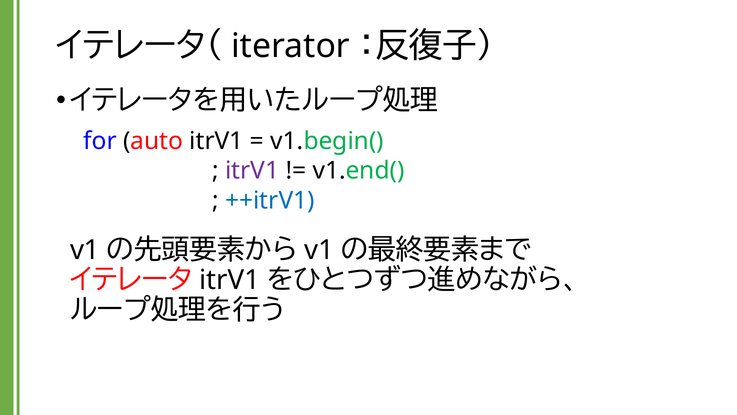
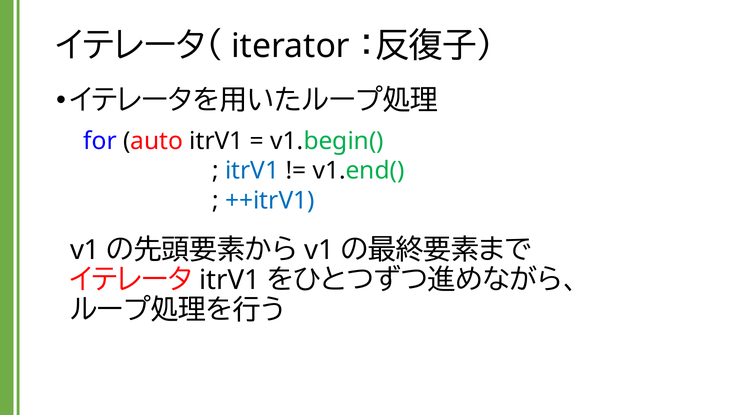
itrV1 at (252, 171) colour: purple -> blue
